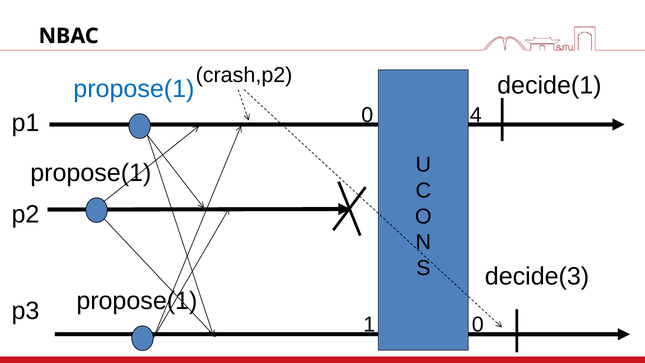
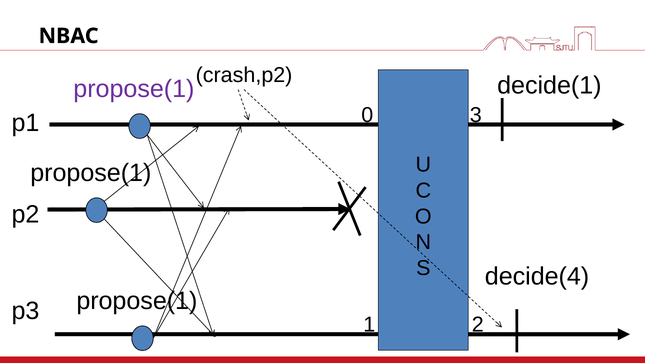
propose(1 at (134, 89) colour: blue -> purple
4: 4 -> 3
decide(3: decide(3 -> decide(4
1 0: 0 -> 2
